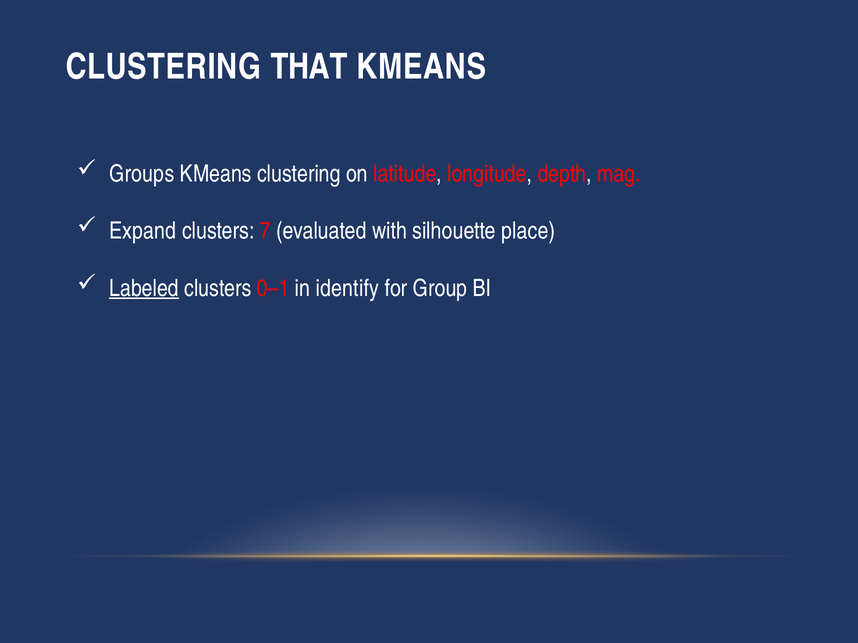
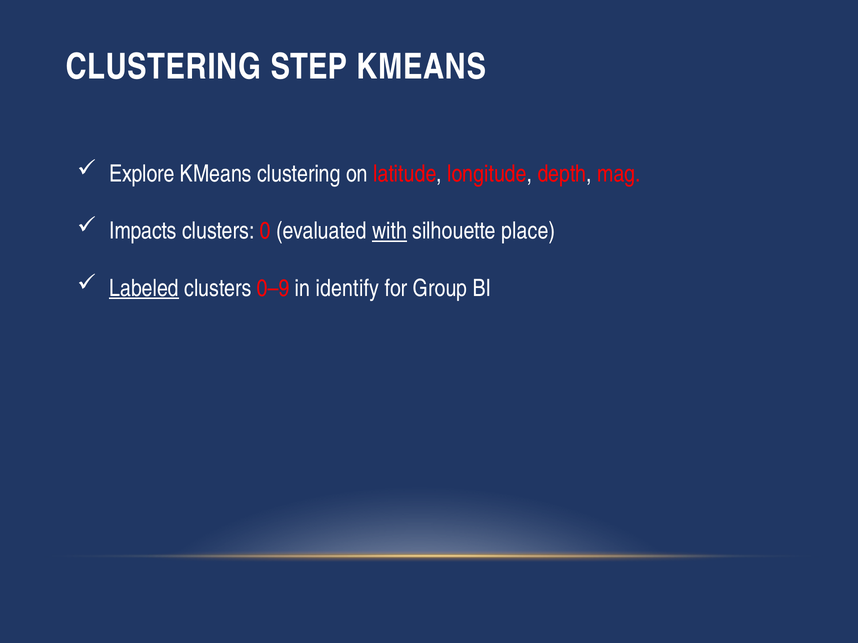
THAT: THAT -> STEP
Groups: Groups -> Explore
Expand: Expand -> Impacts
7: 7 -> 0
with underline: none -> present
0–1: 0–1 -> 0–9
